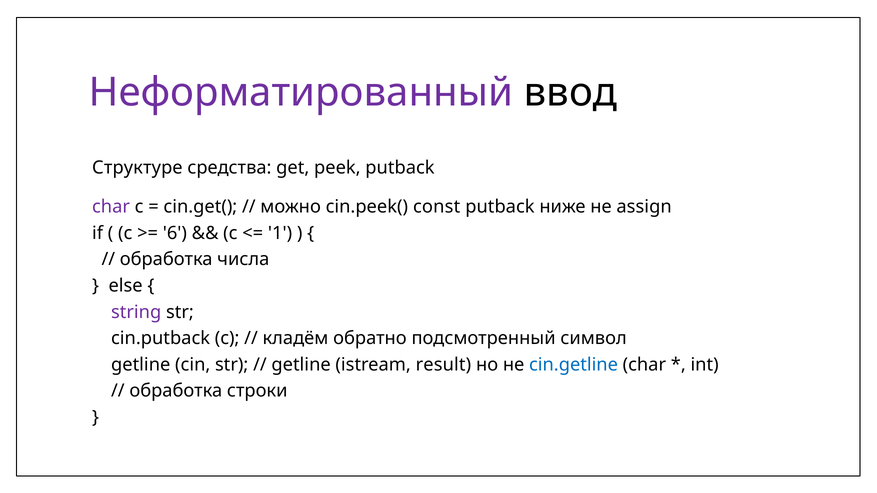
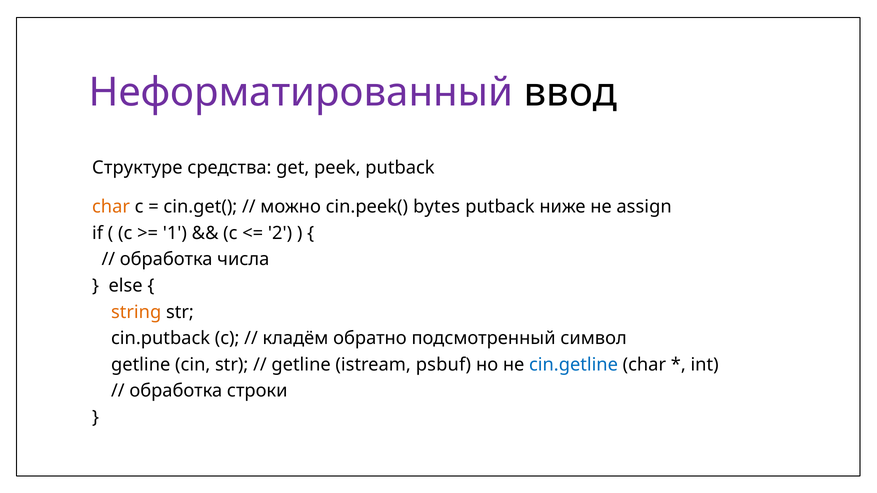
char at (111, 207) colour: purple -> orange
const: const -> bytes
6: 6 -> 1
1: 1 -> 2
string colour: purple -> orange
result: result -> psbuf
